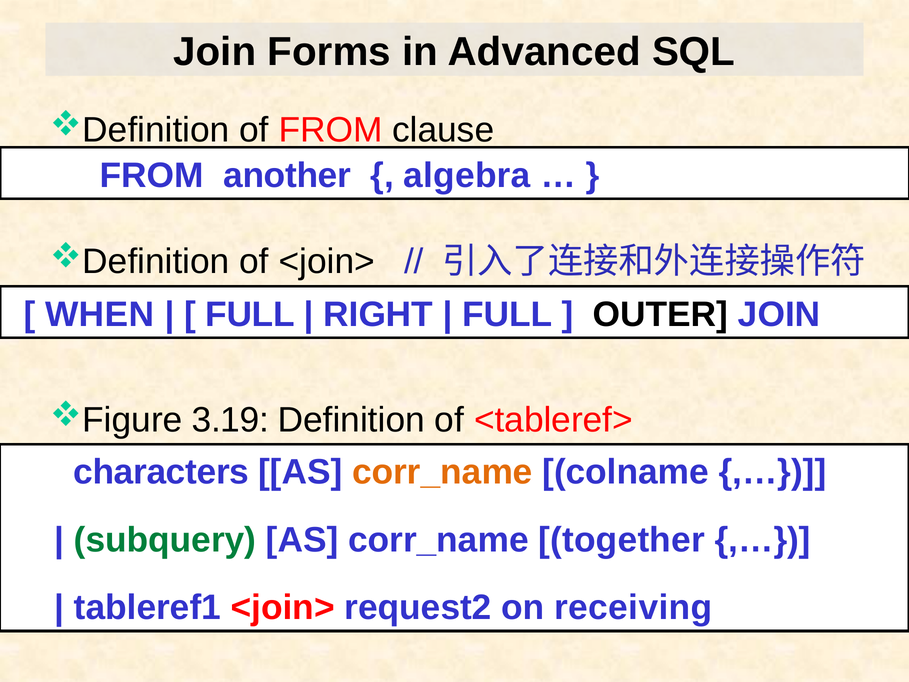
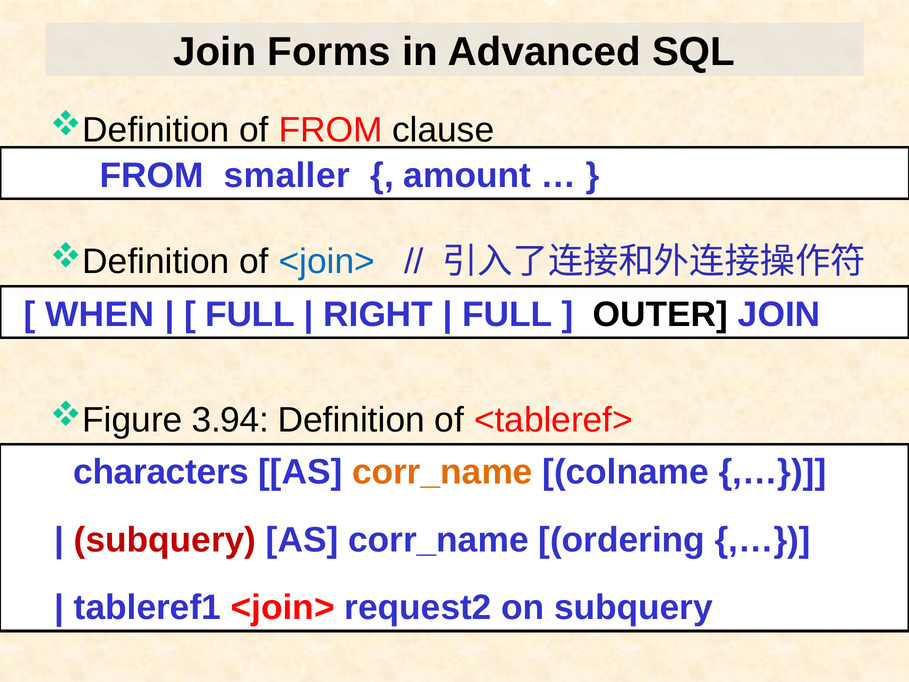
another: another -> smaller
algebra: algebra -> amount
<join> at (327, 262) colour: black -> blue
3.19: 3.19 -> 3.94
subquery at (165, 540) colour: green -> red
together: together -> ordering
on receiving: receiving -> subquery
